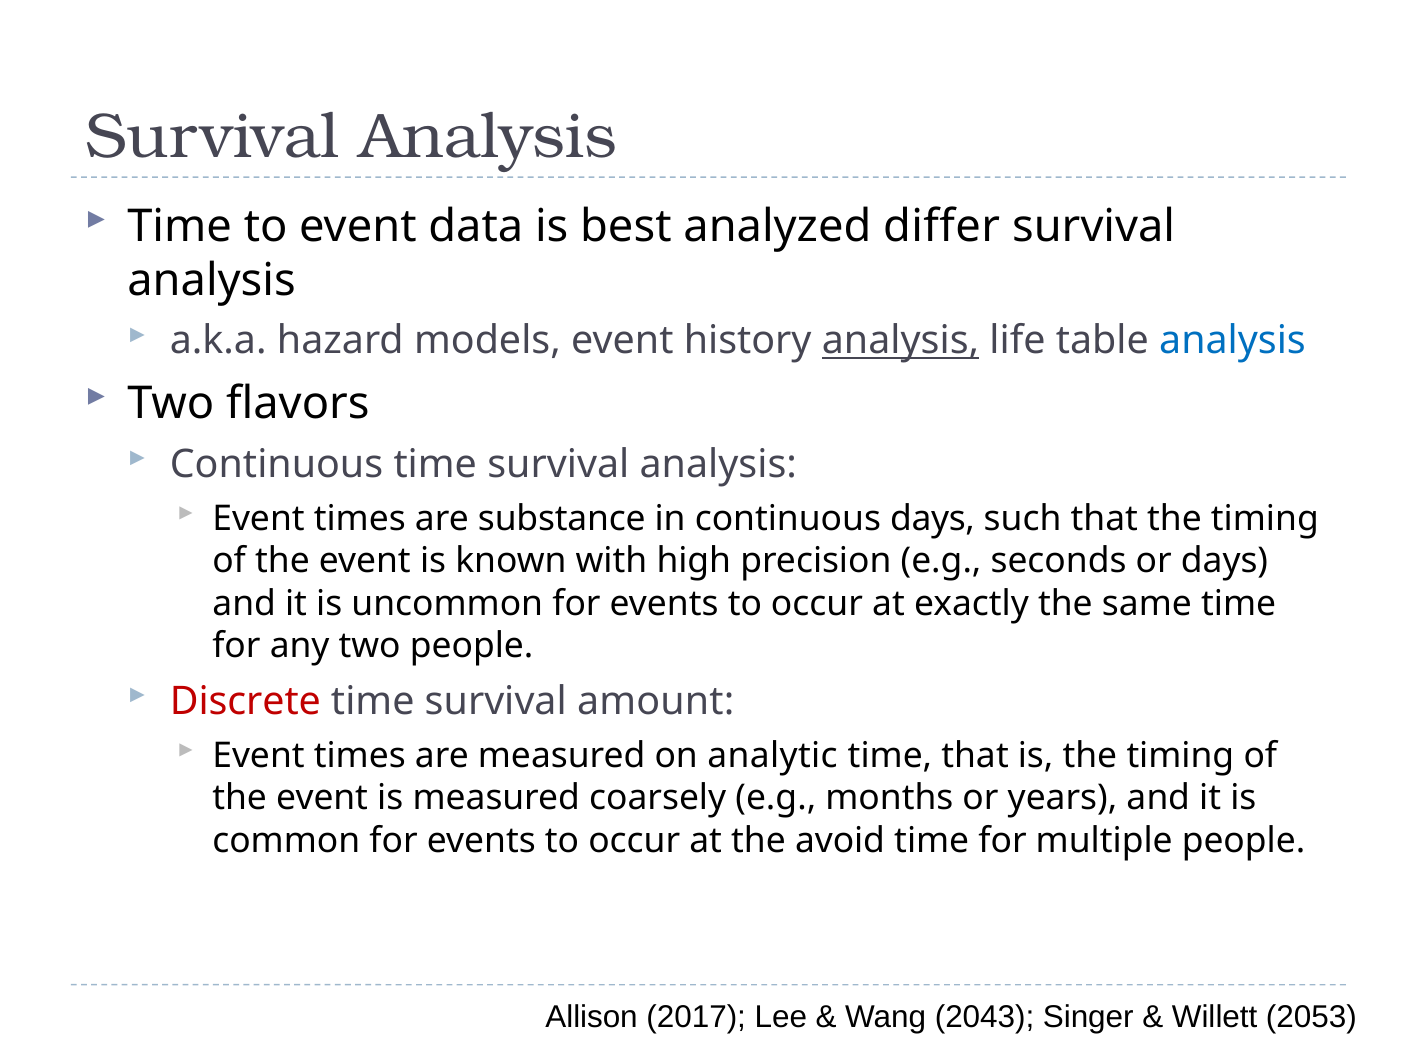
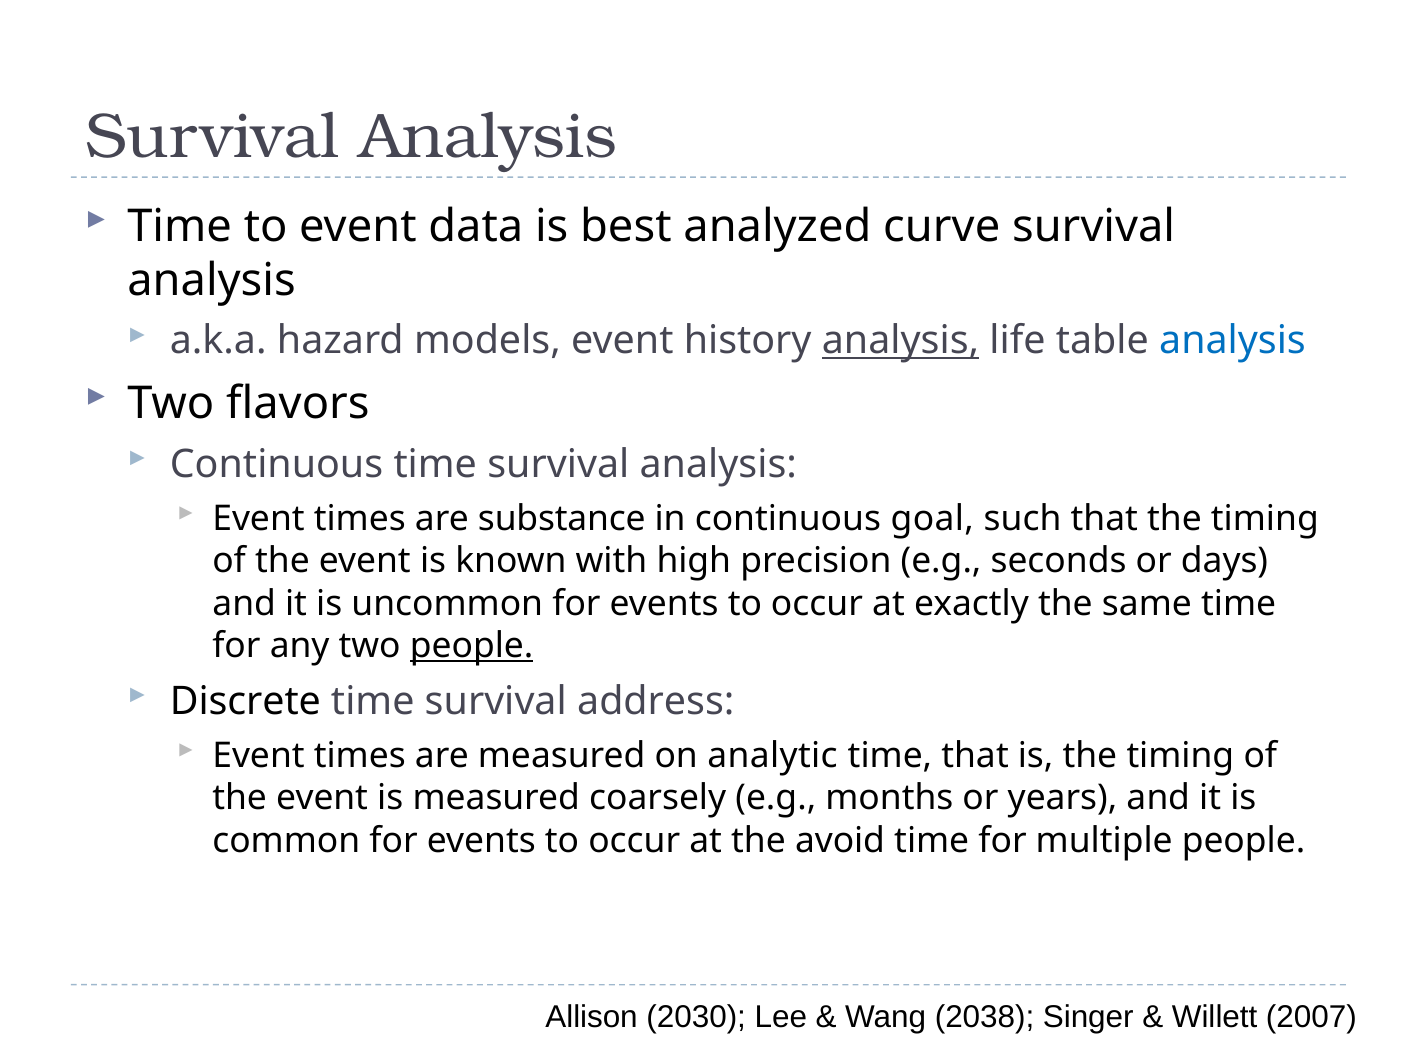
differ: differ -> curve
continuous days: days -> goal
people at (472, 646) underline: none -> present
Discrete colour: red -> black
amount: amount -> address
2017: 2017 -> 2030
2043: 2043 -> 2038
2053: 2053 -> 2007
